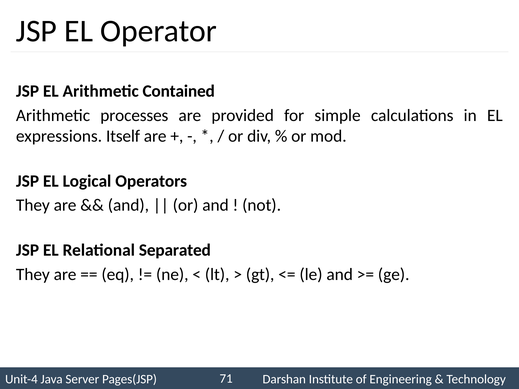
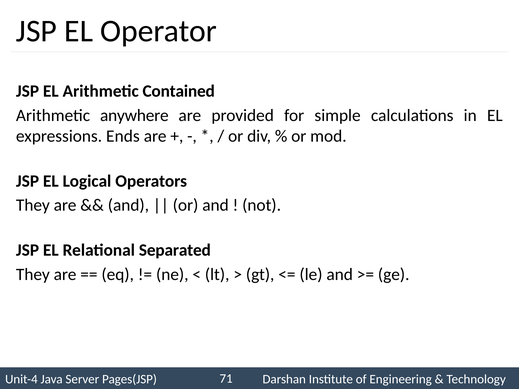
processes: processes -> anywhere
Itself: Itself -> Ends
